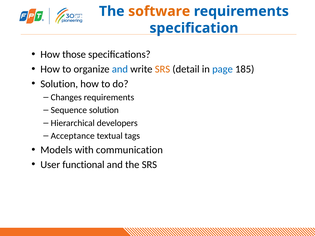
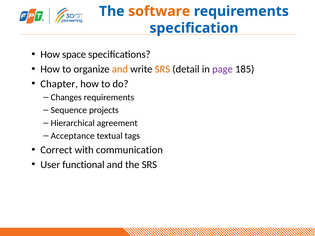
those: those -> space
and at (120, 69) colour: blue -> orange
page colour: blue -> purple
Solution at (59, 84): Solution -> Chapter
Sequence solution: solution -> projects
developers: developers -> agreement
Models: Models -> Correct
